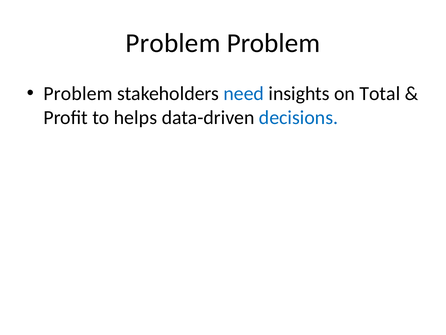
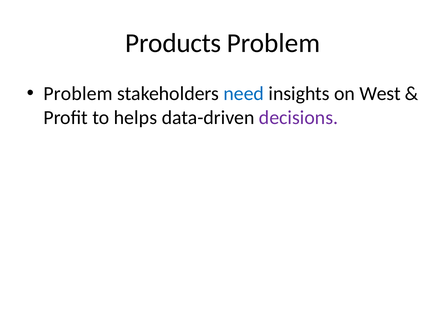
Problem at (173, 43): Problem -> Products
Total: Total -> West
decisions colour: blue -> purple
